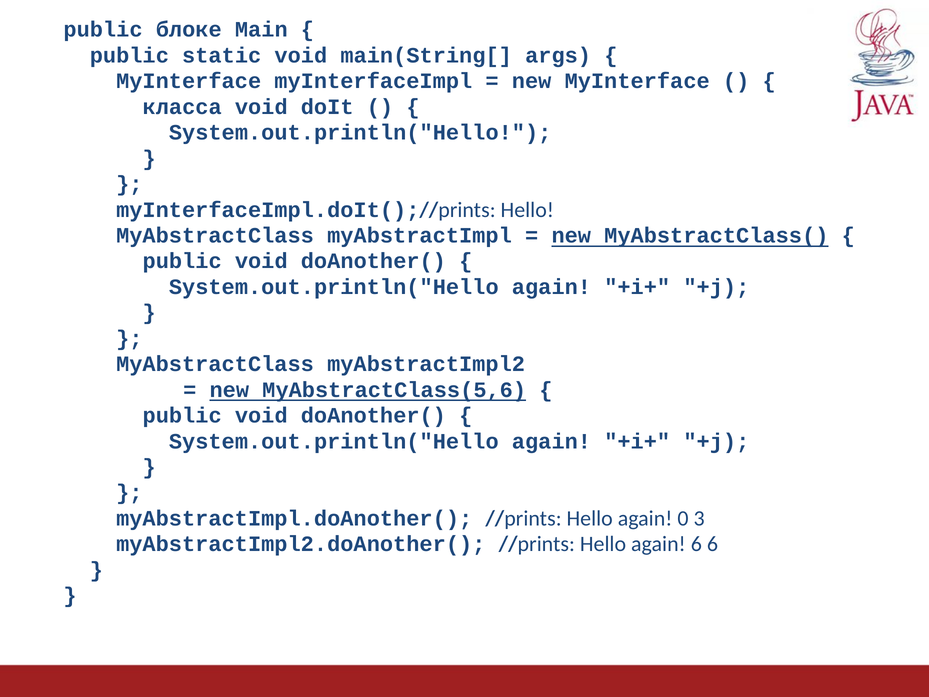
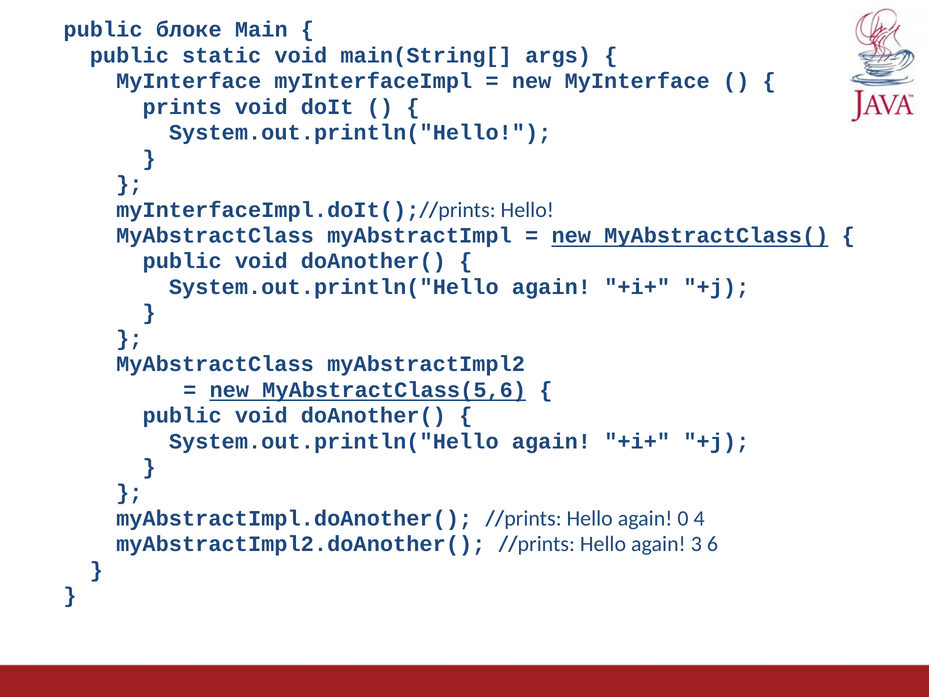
класса: класса -> prints
3: 3 -> 4
again 6: 6 -> 3
